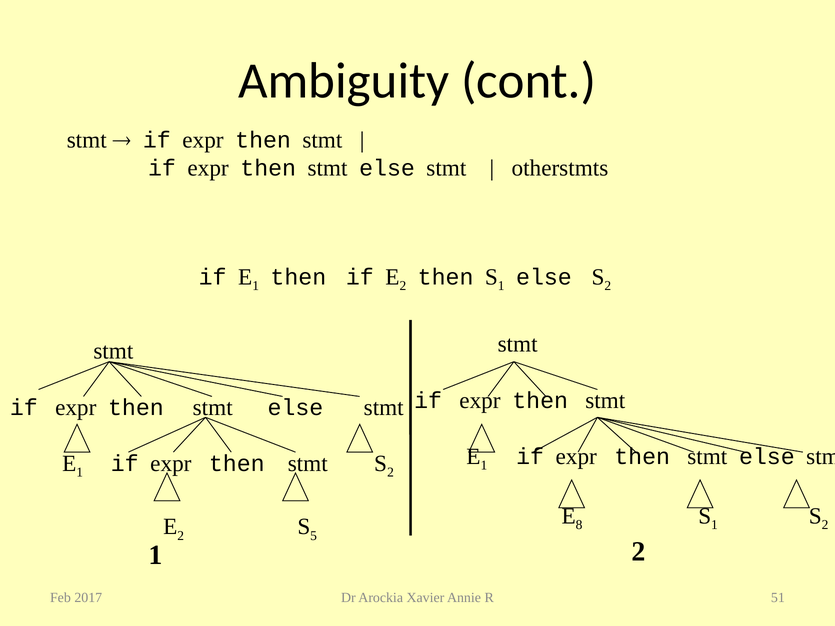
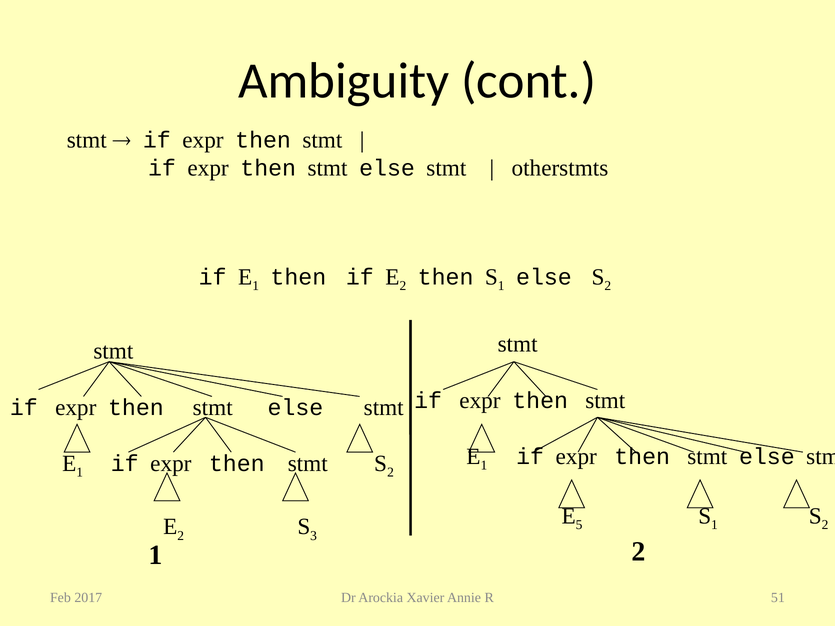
8: 8 -> 5
5: 5 -> 3
